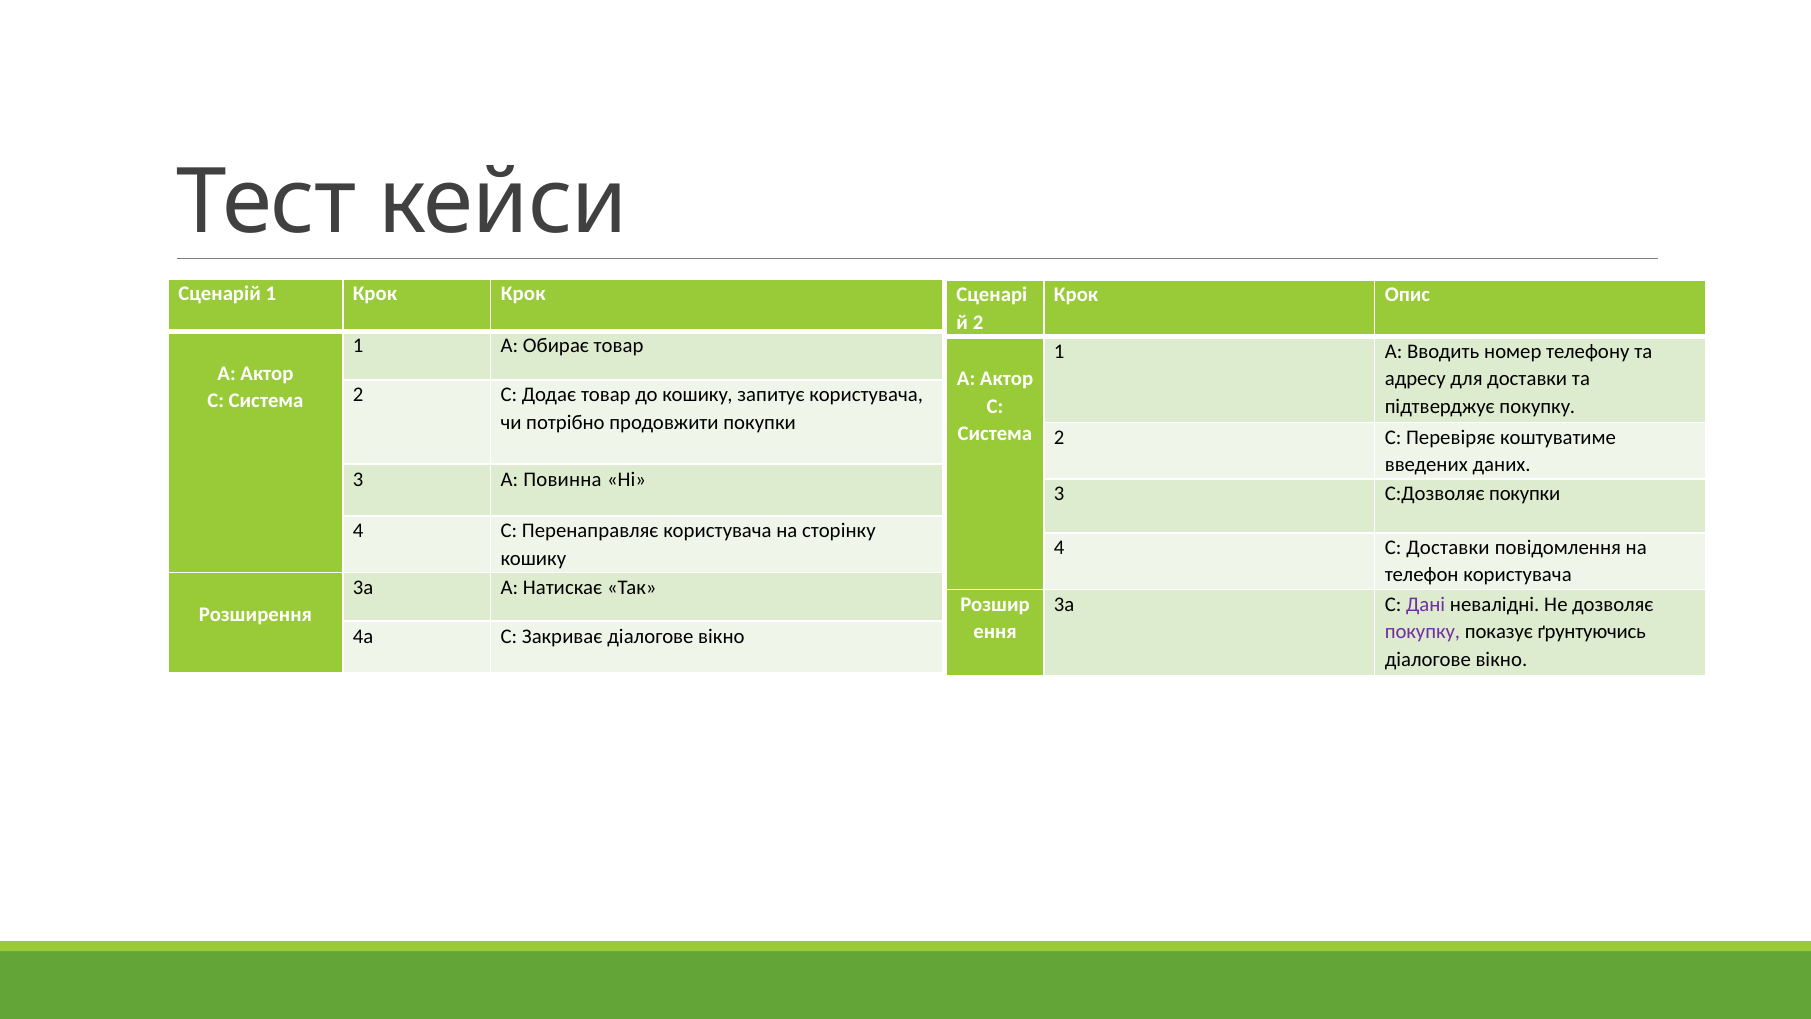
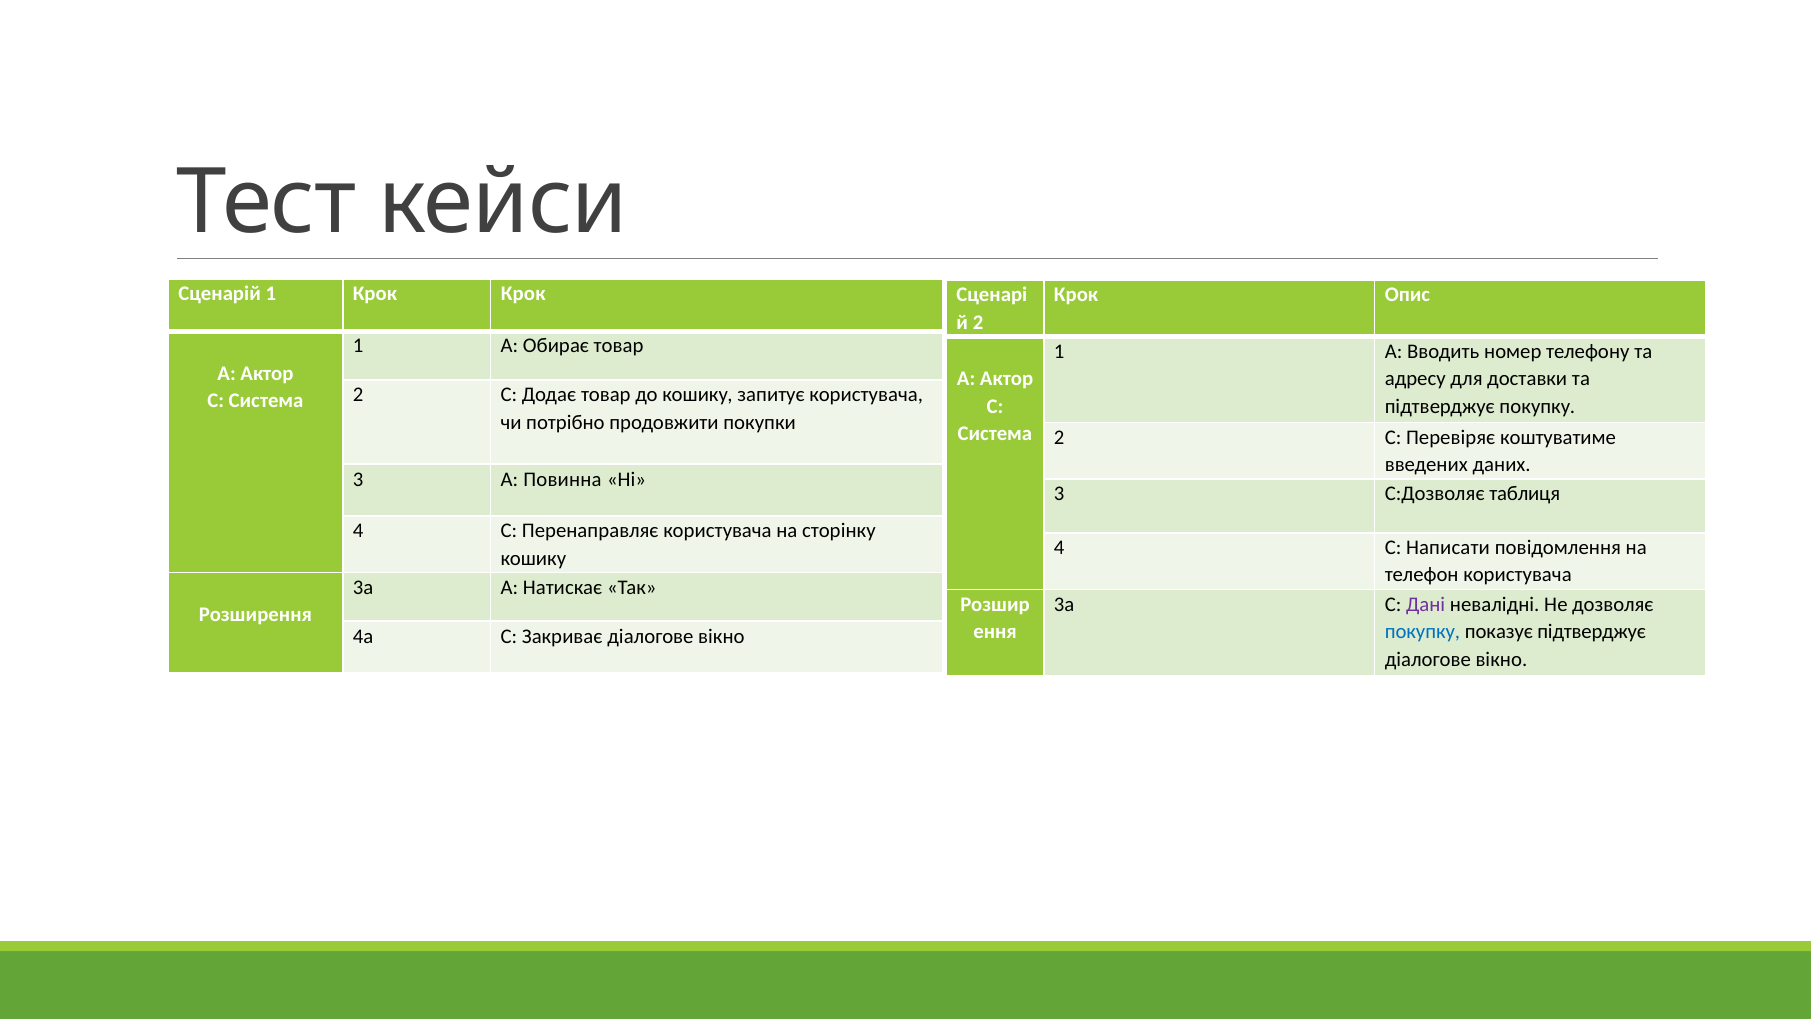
С:Дозволяє покупки: покупки -> таблиця
С Доставки: Доставки -> Написати
покупку at (1422, 632) colour: purple -> blue
показує ґрунтуючись: ґрунтуючись -> підтверджує
